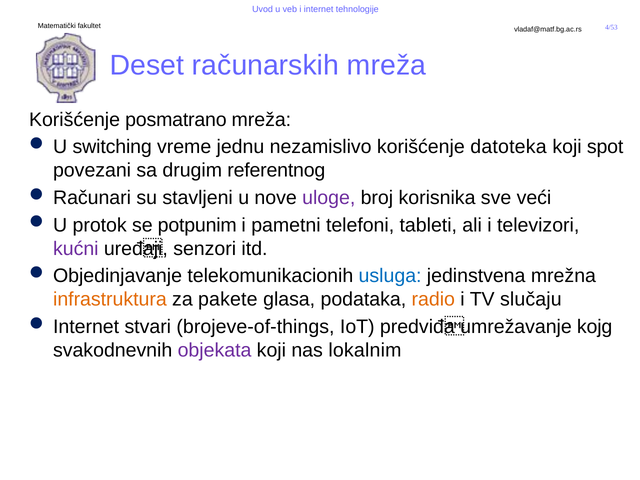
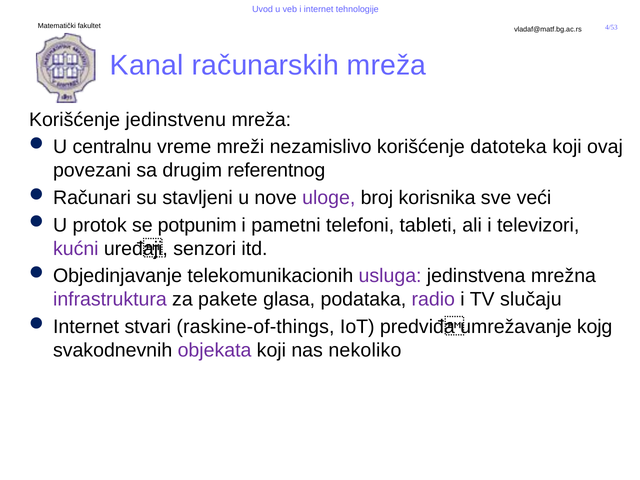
Deset: Deset -> Kanal
posmatrano: posmatrano -> jedinstvenu
switching: switching -> centralnu
jednu: jednu -> mreži
spot: spot -> ovaj
usluga colour: blue -> purple
infrastruktura colour: orange -> purple
radio colour: orange -> purple
brojeve-of-things: brojeve-of-things -> raskine-of-things
lokalnim: lokalnim -> nekoliko
